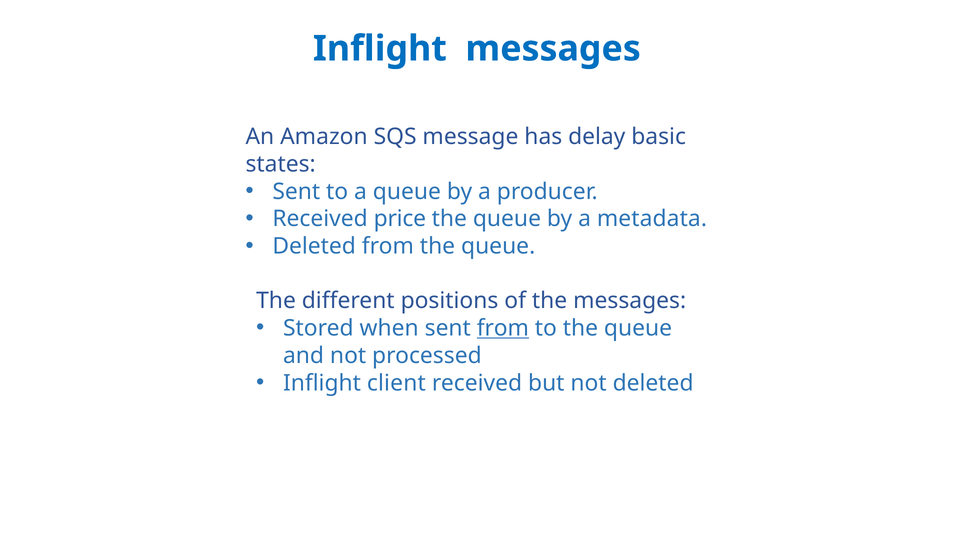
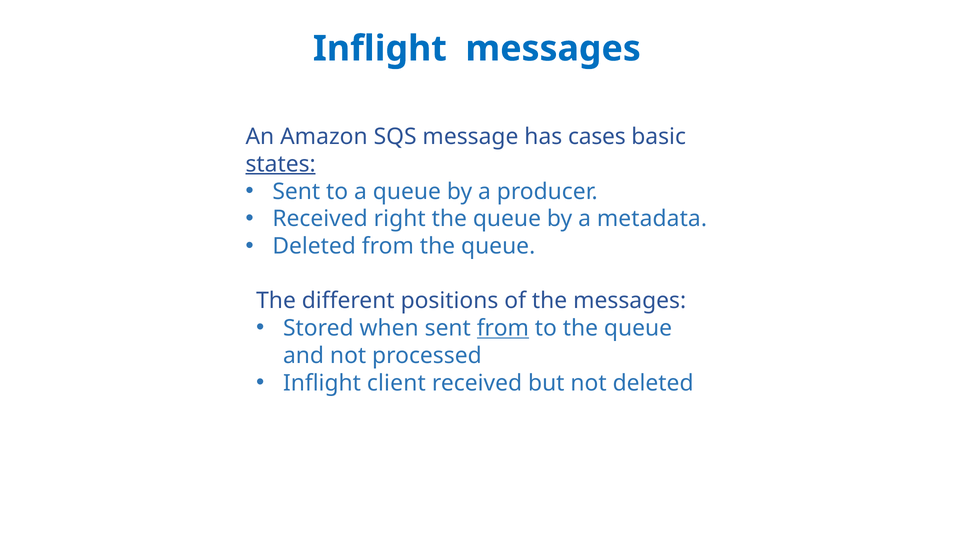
delay: delay -> cases
states underline: none -> present
price: price -> right
